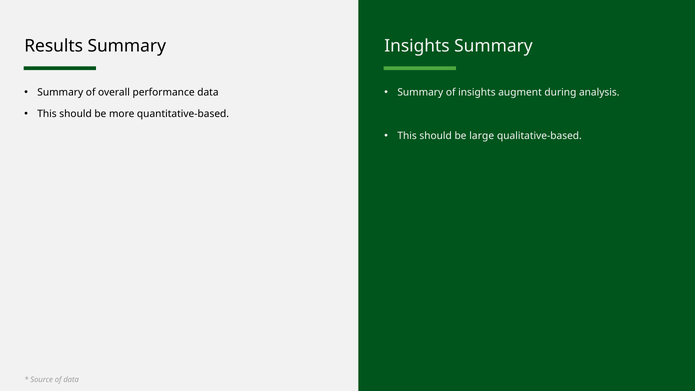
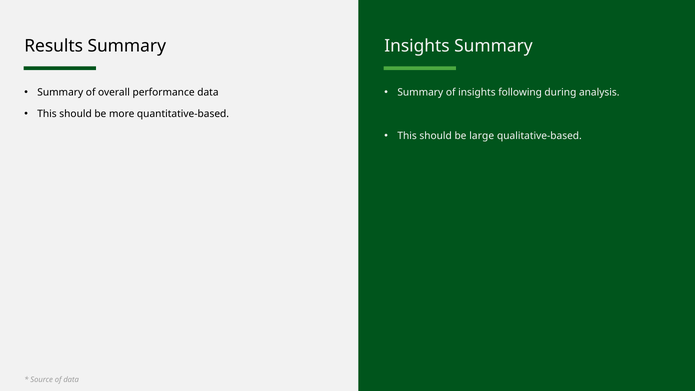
augment: augment -> following
